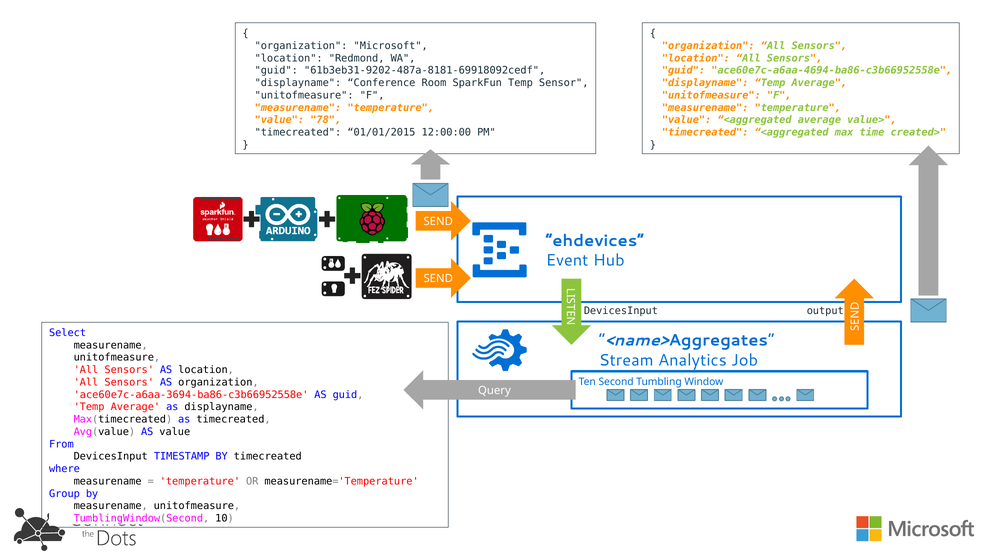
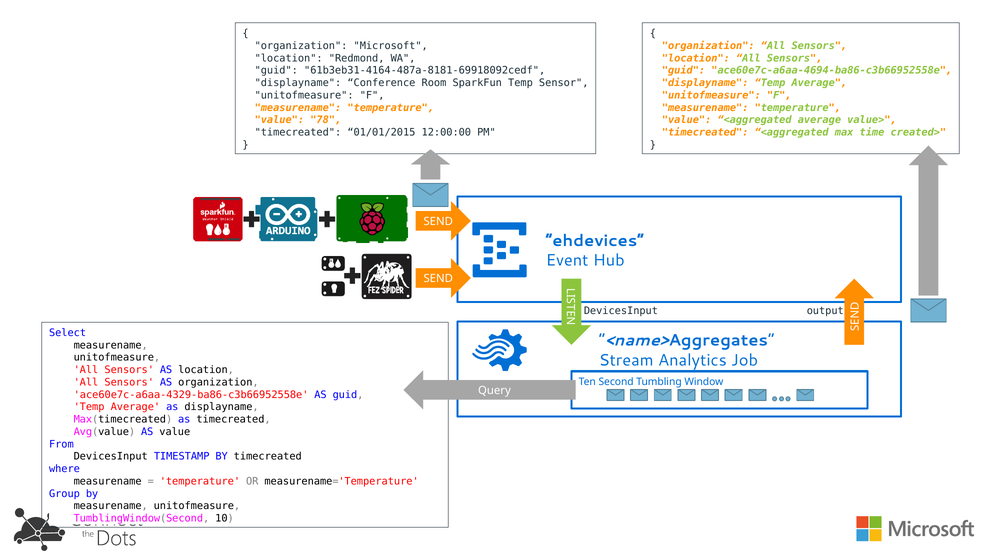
61b3eb31-9202-487a-8181-69918092cedf: 61b3eb31-9202-487a-8181-69918092cedf -> 61b3eb31-4164-487a-8181-69918092cedf
ace60e7c-a6aa-3694-ba86-c3b66952558e: ace60e7c-a6aa-3694-ba86-c3b66952558e -> ace60e7c-a6aa-4329-ba86-c3b66952558e
